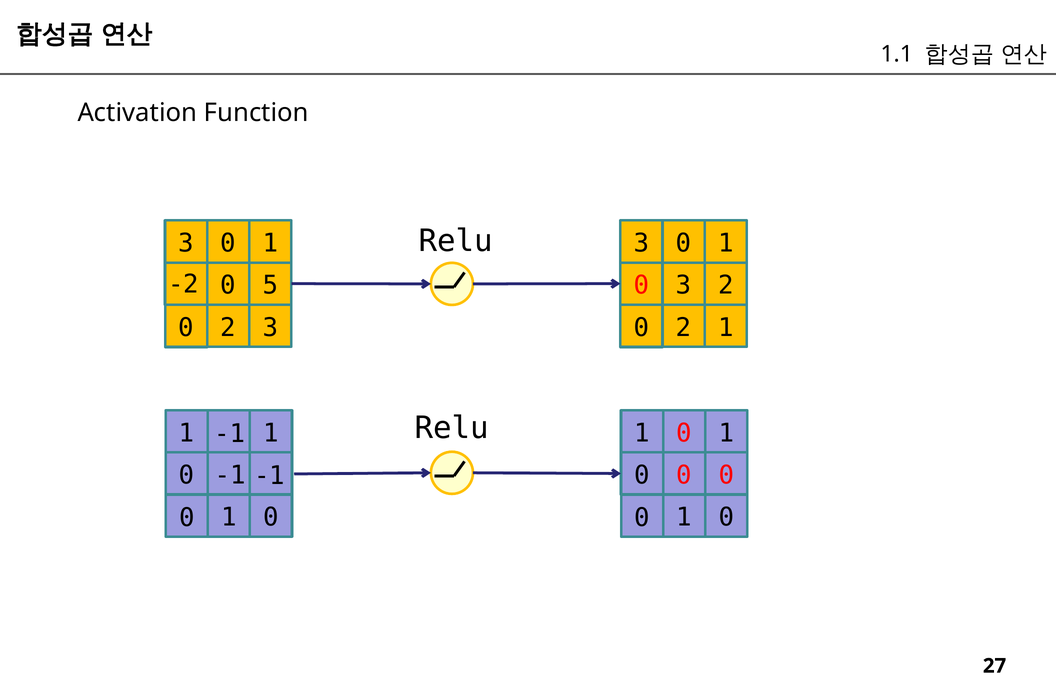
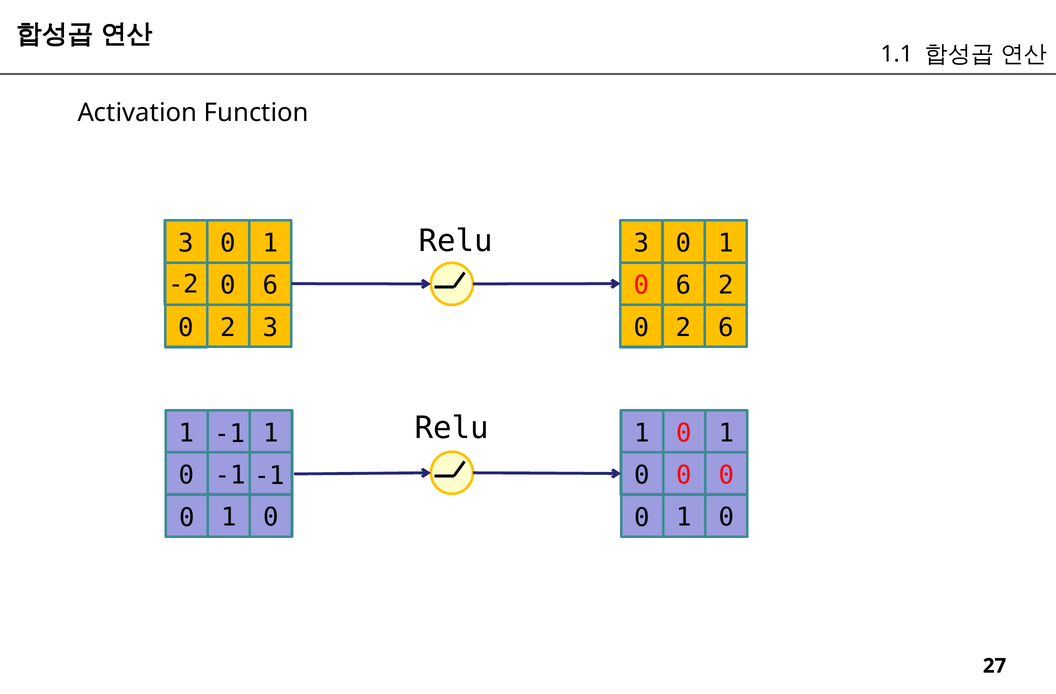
5 at (270, 285): 5 -> 6
3 at (684, 285): 3 -> 6
2 1: 1 -> 6
